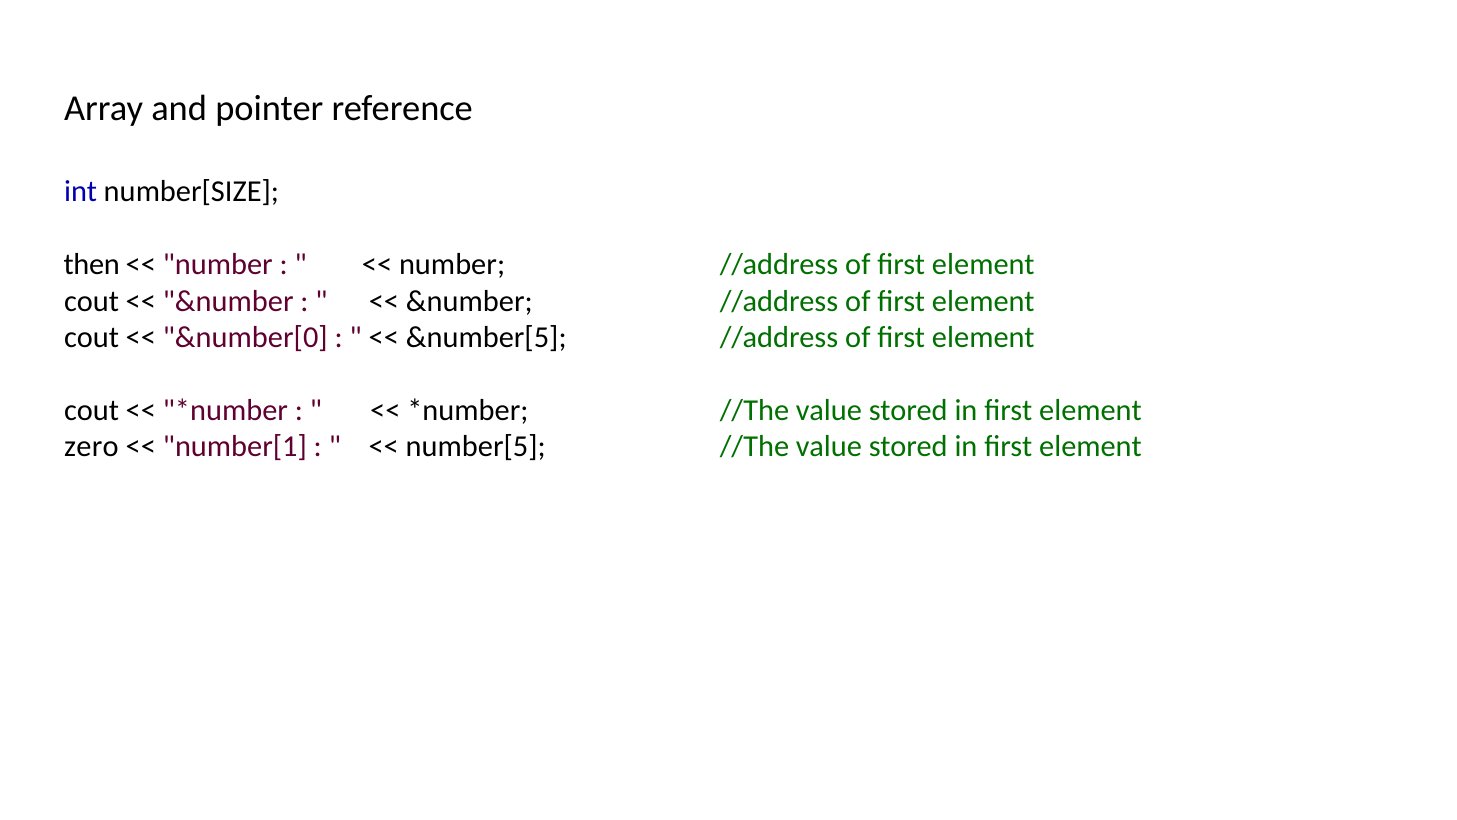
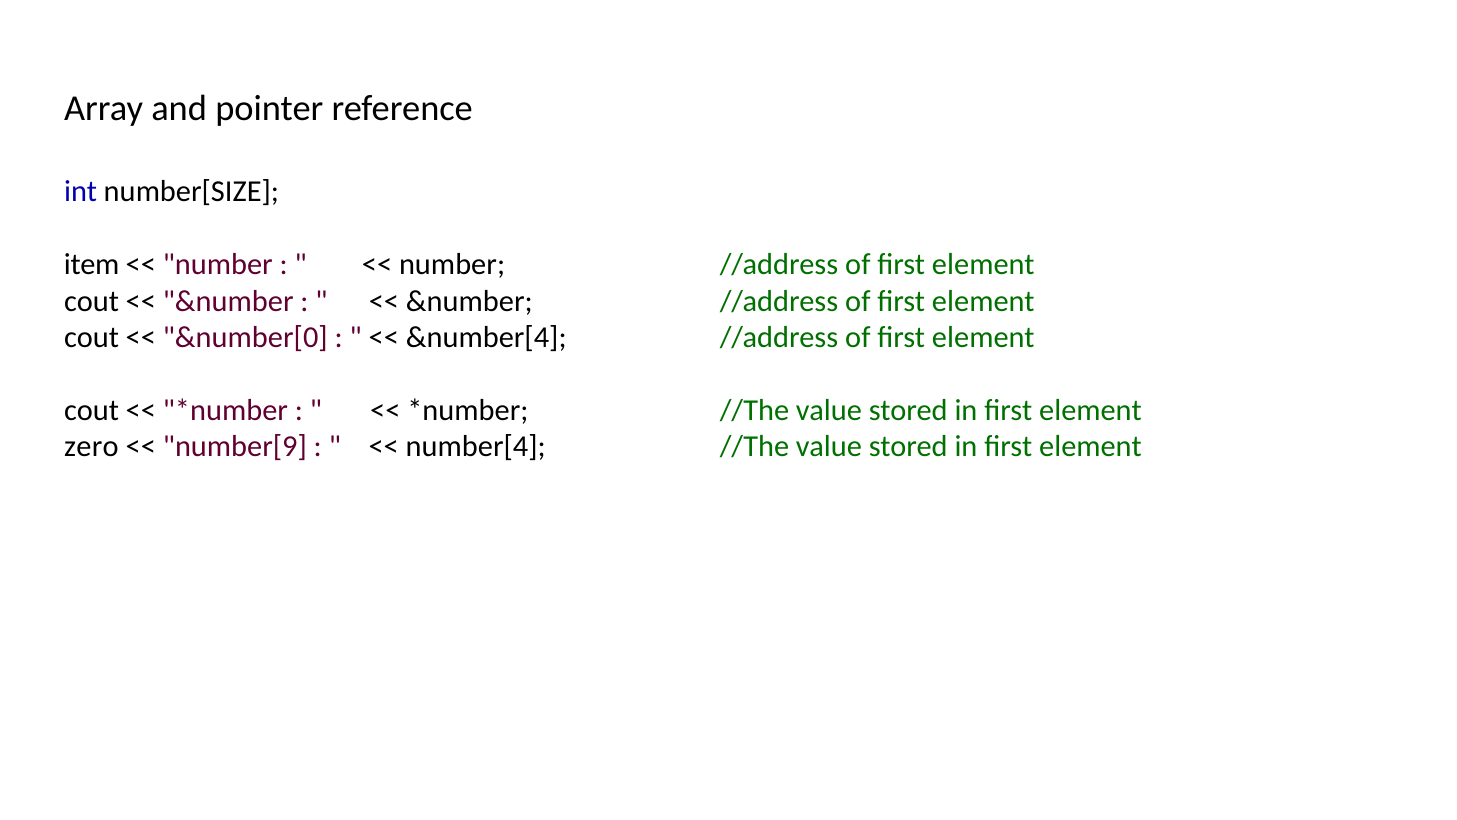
then: then -> item
&number[5: &number[5 -> &number[4
number[1: number[1 -> number[9
number[5: number[5 -> number[4
